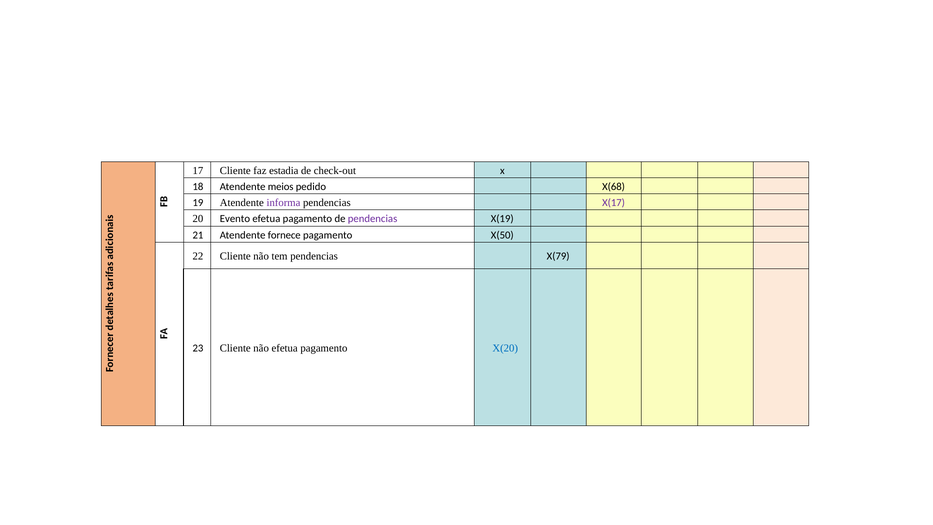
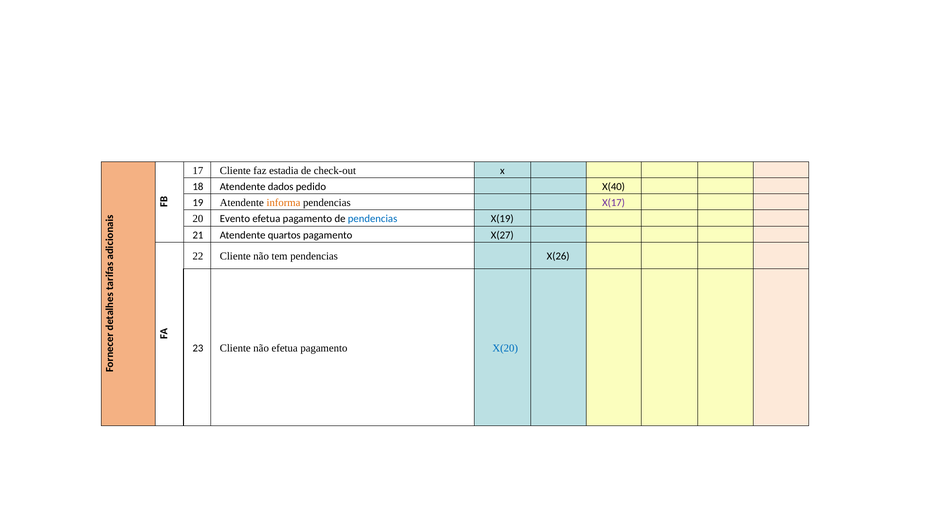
meios: meios -> dados
X(68: X(68 -> X(40
informa colour: purple -> orange
pendencias at (373, 219) colour: purple -> blue
fornece: fornece -> quartos
X(50: X(50 -> X(27
X(79: X(79 -> X(26
